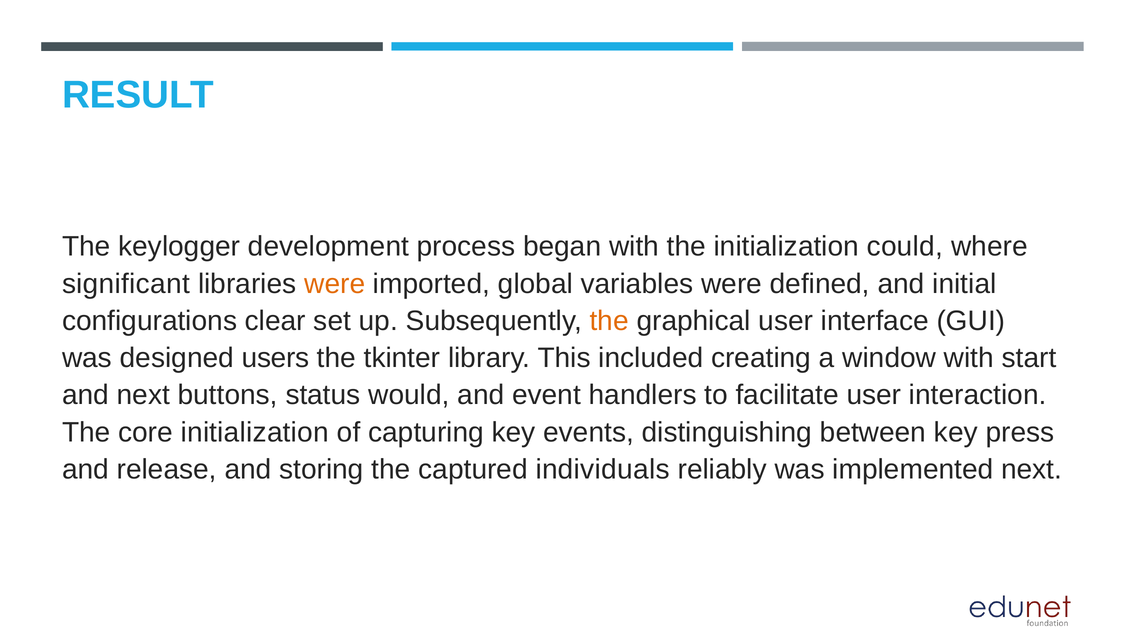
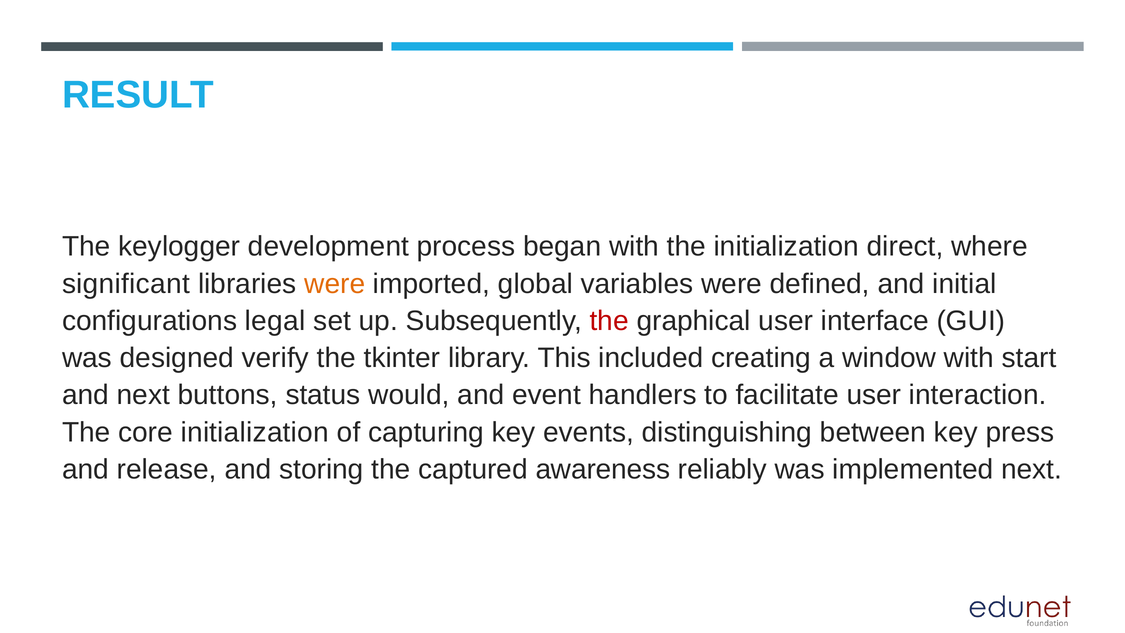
could: could -> direct
clear: clear -> legal
the at (609, 321) colour: orange -> red
users: users -> verify
individuals: individuals -> awareness
